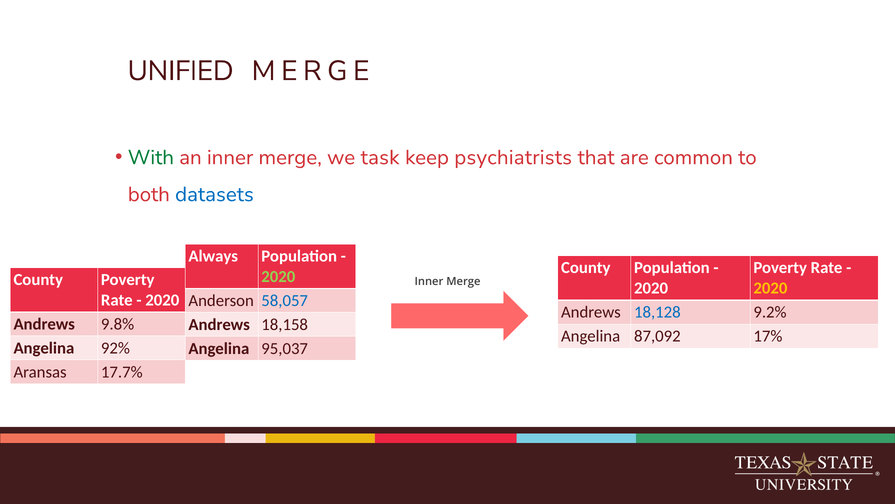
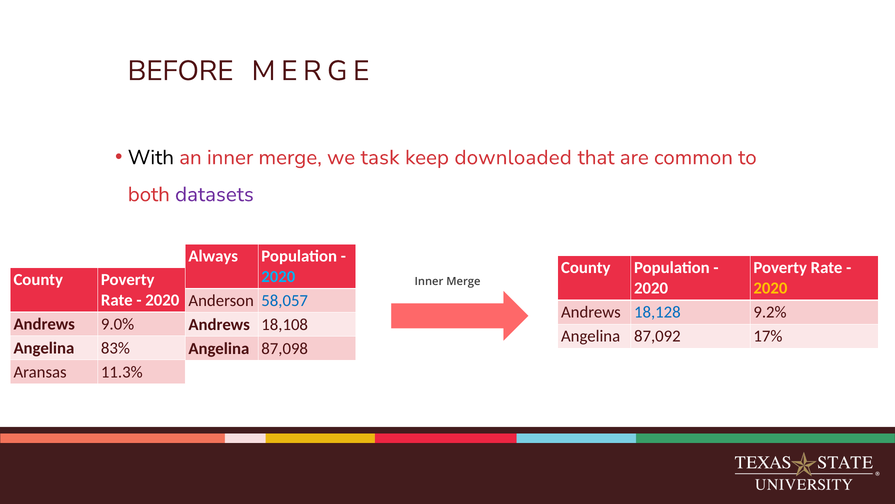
UNIFIED: UNIFIED -> BEFORE
With colour: green -> black
psychiatrists: psychiatrists -> downloaded
datasets colour: blue -> purple
2020 at (278, 276) colour: light green -> light blue
9.8%: 9.8% -> 9.0%
18,158: 18,158 -> 18,108
92%: 92% -> 83%
95,037: 95,037 -> 87,098
17.7%: 17.7% -> 11.3%
